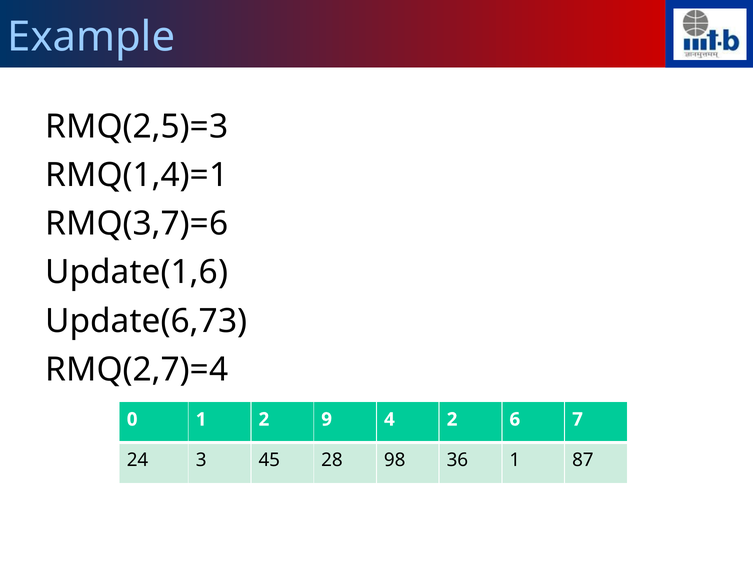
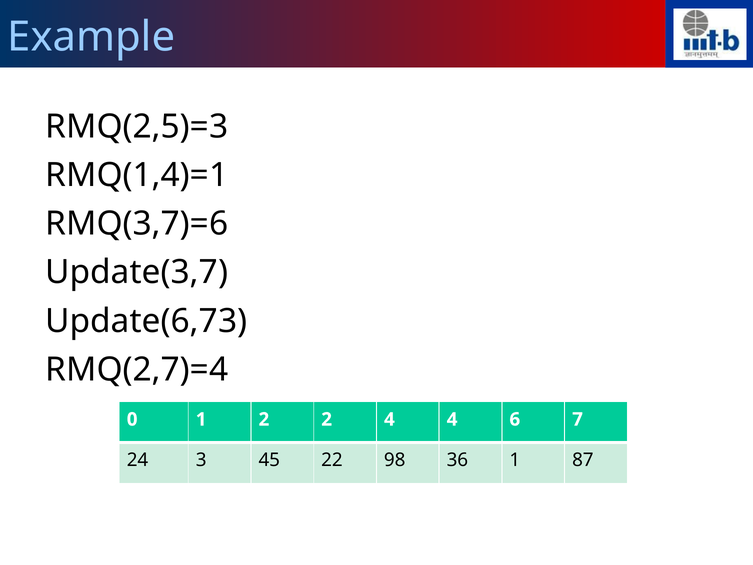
Update(1,6: Update(1,6 -> Update(3,7
2 9: 9 -> 2
4 2: 2 -> 4
28: 28 -> 22
